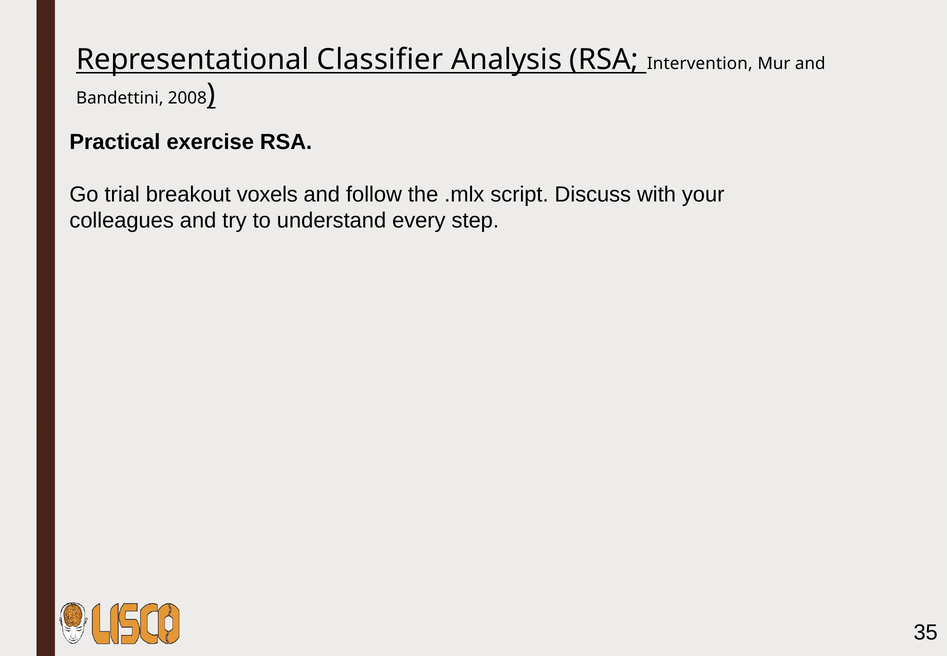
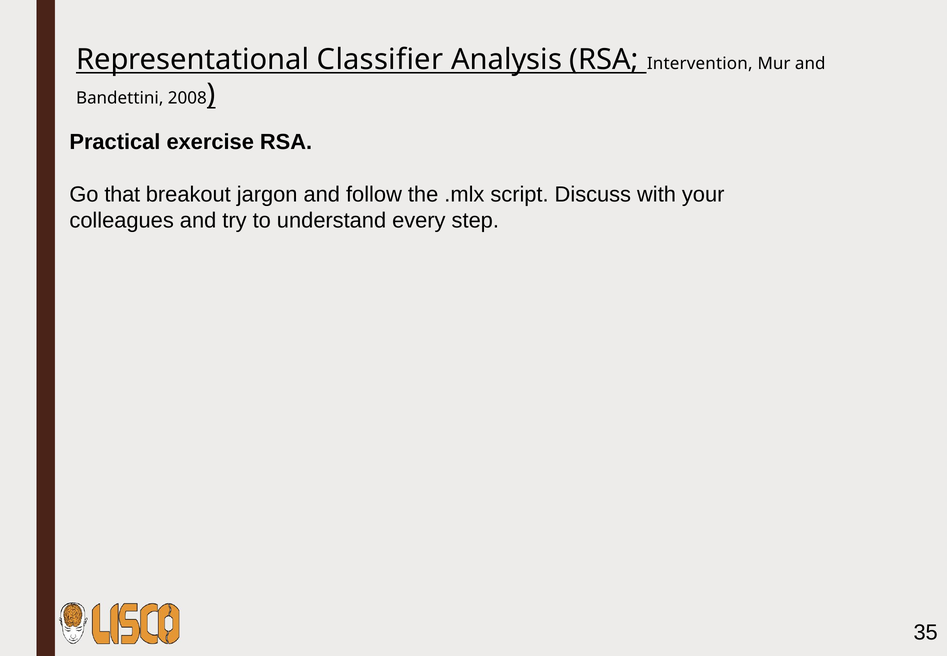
trial: trial -> that
voxels: voxels -> jargon
